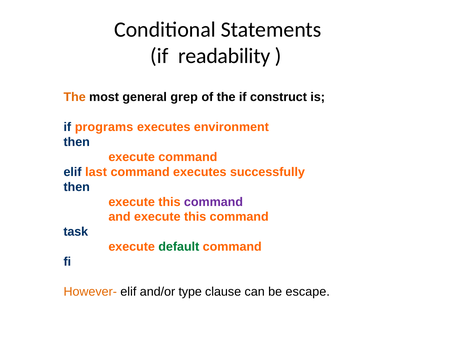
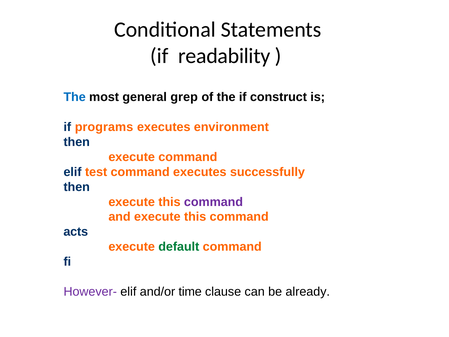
The at (75, 97) colour: orange -> blue
last: last -> test
task: task -> acts
However- colour: orange -> purple
type: type -> time
escape: escape -> already
